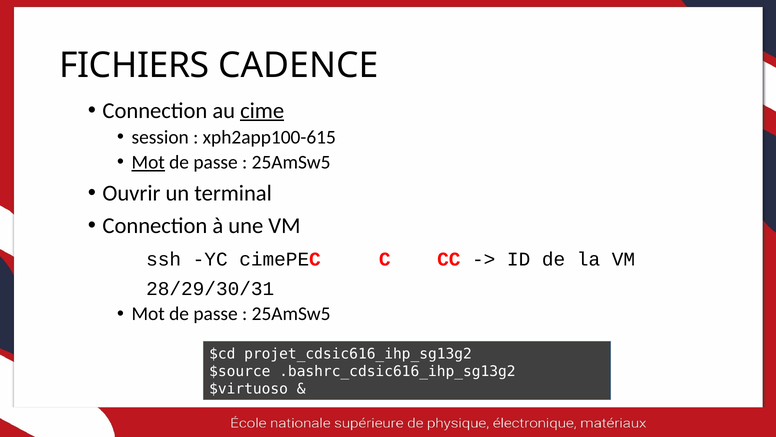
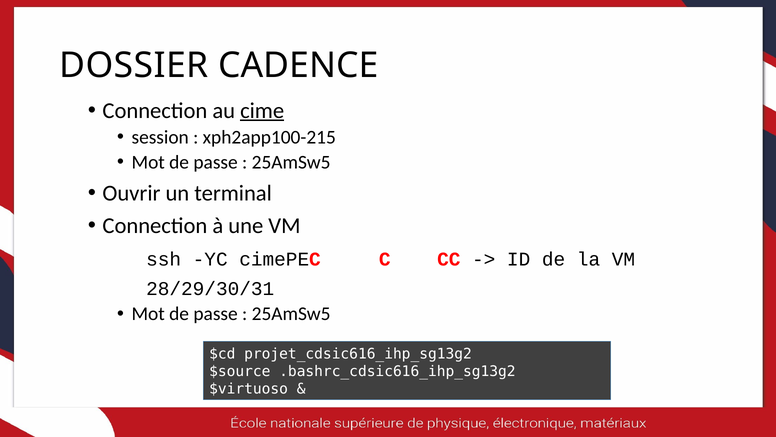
FICHIERS: FICHIERS -> DOSSIER
xph2app100-615: xph2app100-615 -> xph2app100-215
Mot at (148, 162) underline: present -> none
